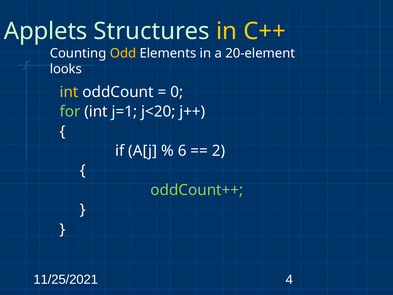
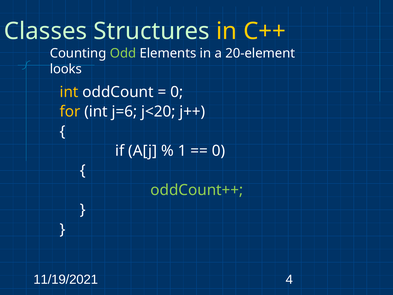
Applets: Applets -> Classes
Odd colour: yellow -> light green
for colour: light green -> yellow
j=1: j=1 -> j=6
6: 6 -> 1
2 at (219, 151): 2 -> 0
11/25/2021: 11/25/2021 -> 11/19/2021
